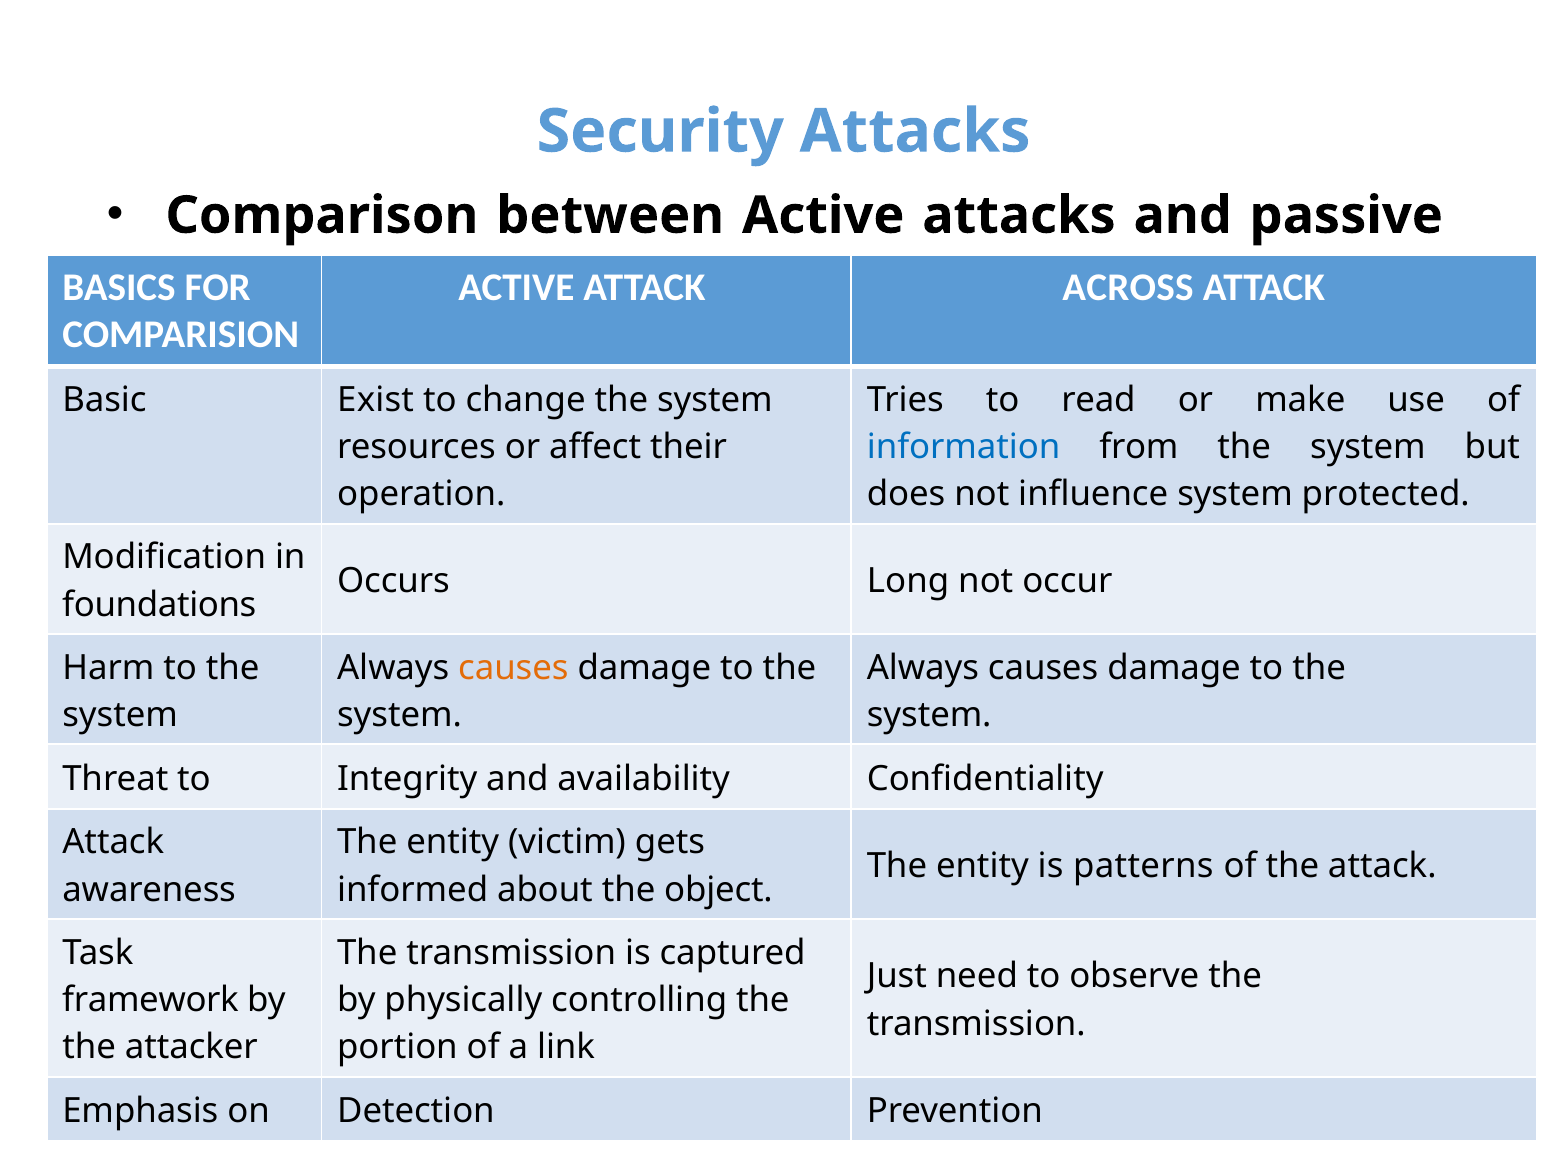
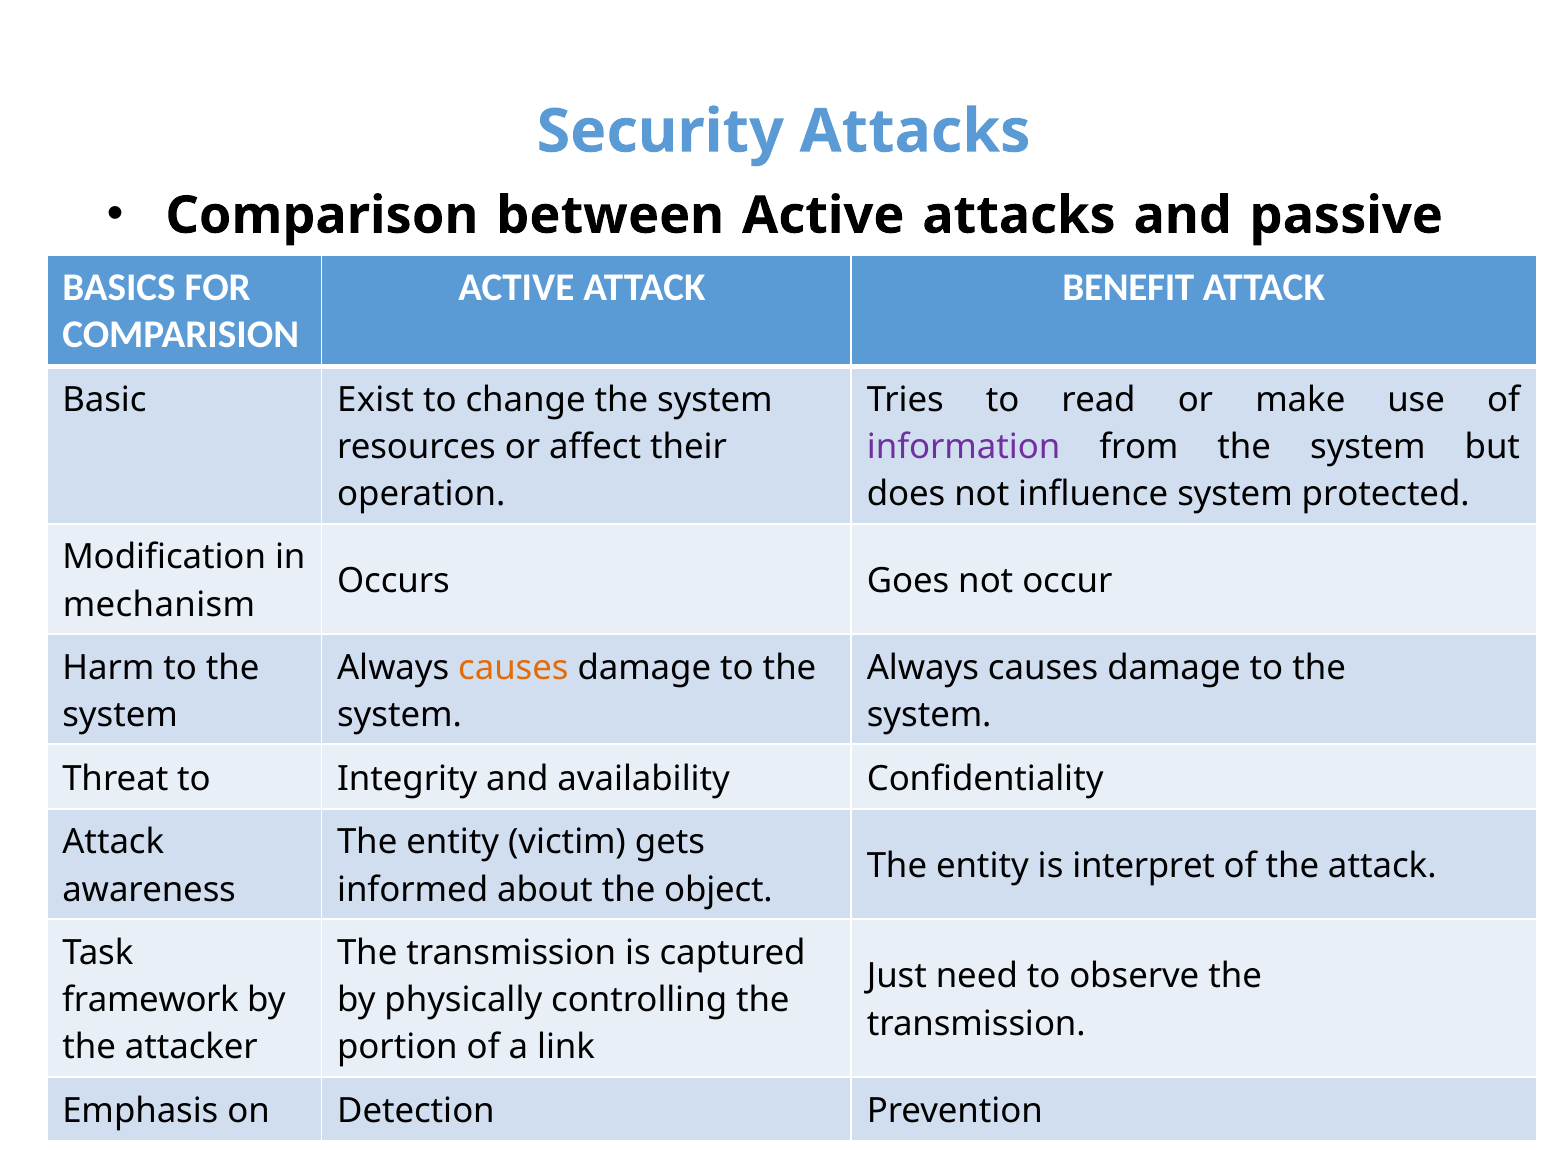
ACROSS: ACROSS -> BENEFIT
information colour: blue -> purple
Long: Long -> Goes
foundations: foundations -> mechanism
patterns: patterns -> interpret
